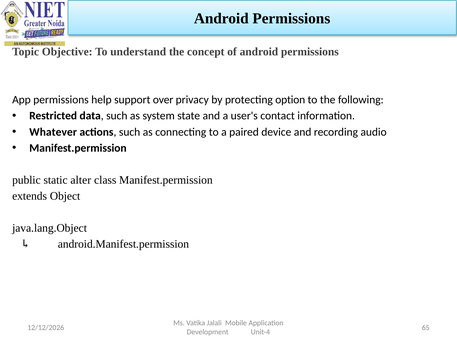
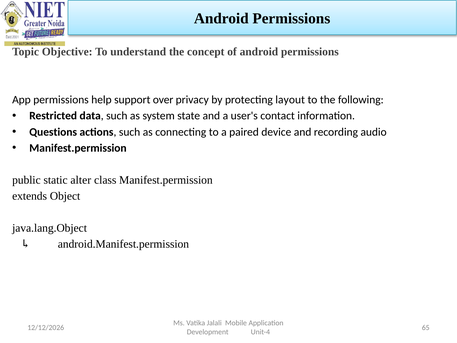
option: option -> layout
Whatever: Whatever -> Questions
